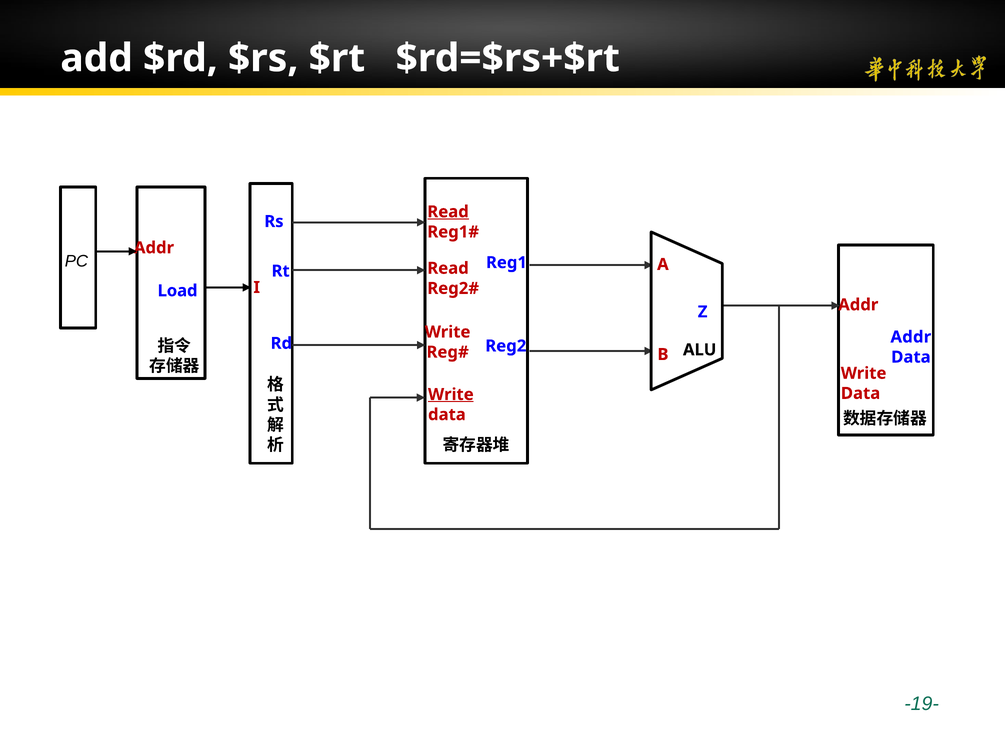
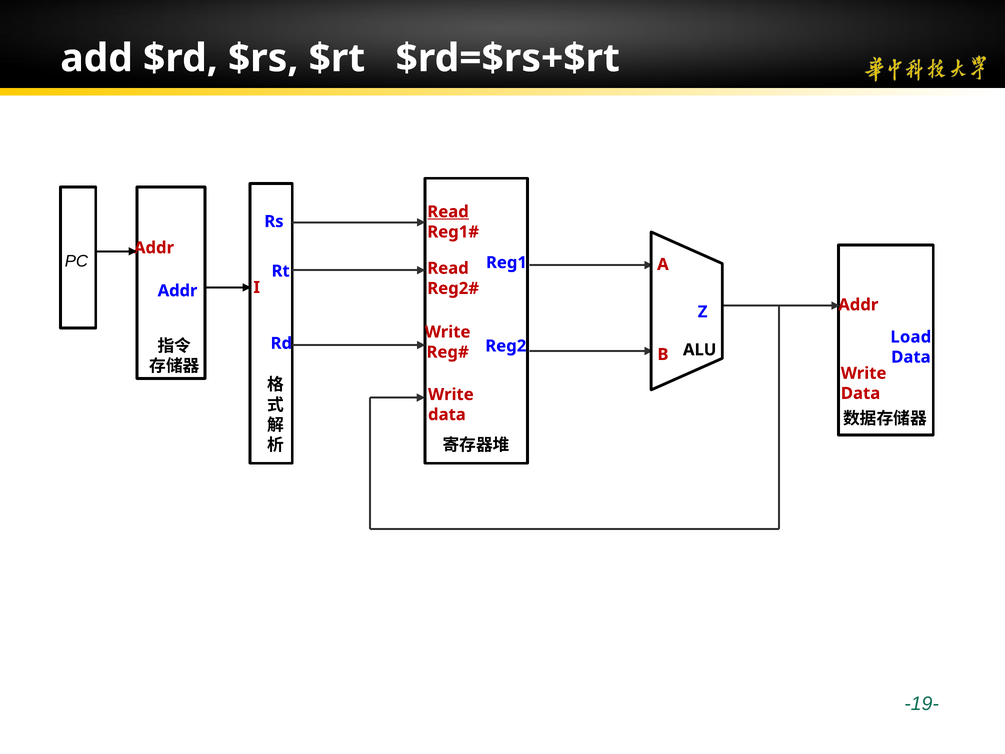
Load at (178, 291): Load -> Addr
Addr at (911, 337): Addr -> Load
Write at (451, 394) underline: present -> none
